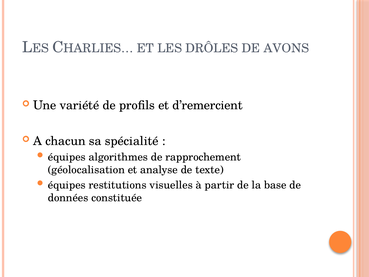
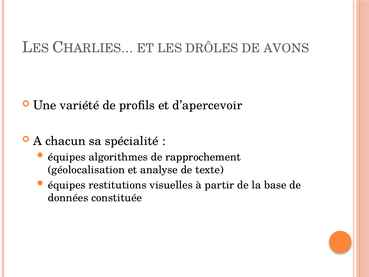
d’remercient: d’remercient -> d’apercevoir
